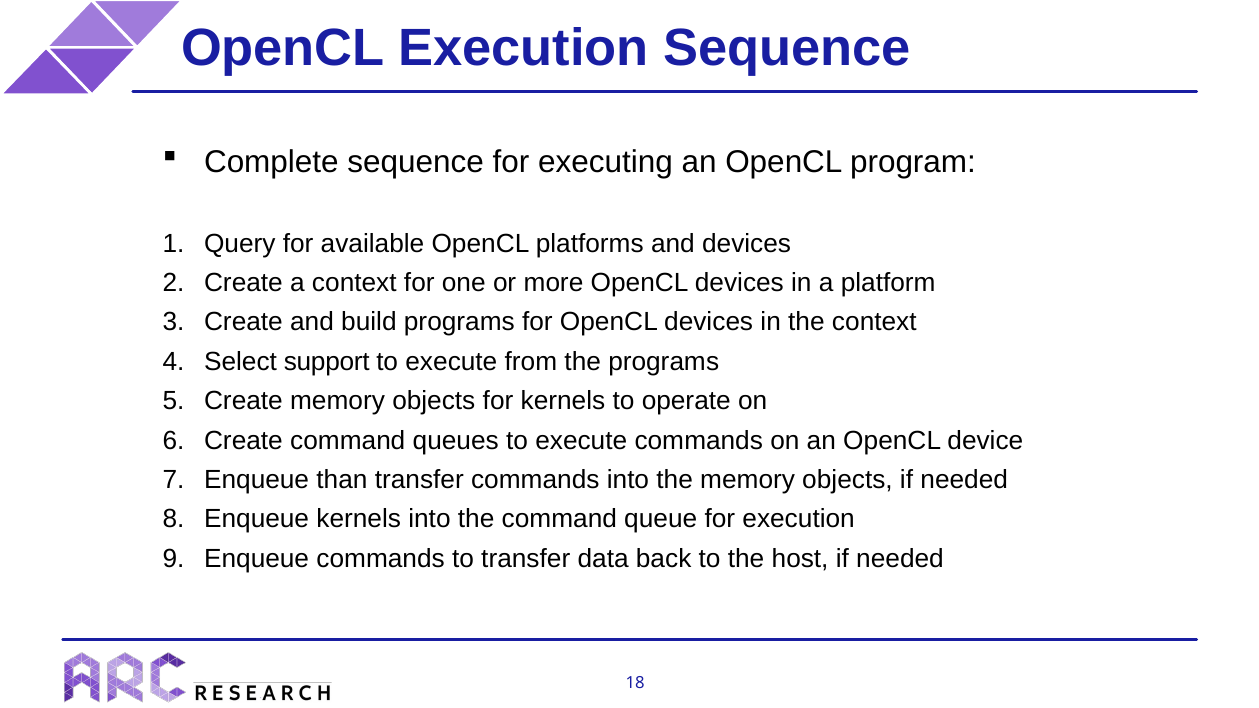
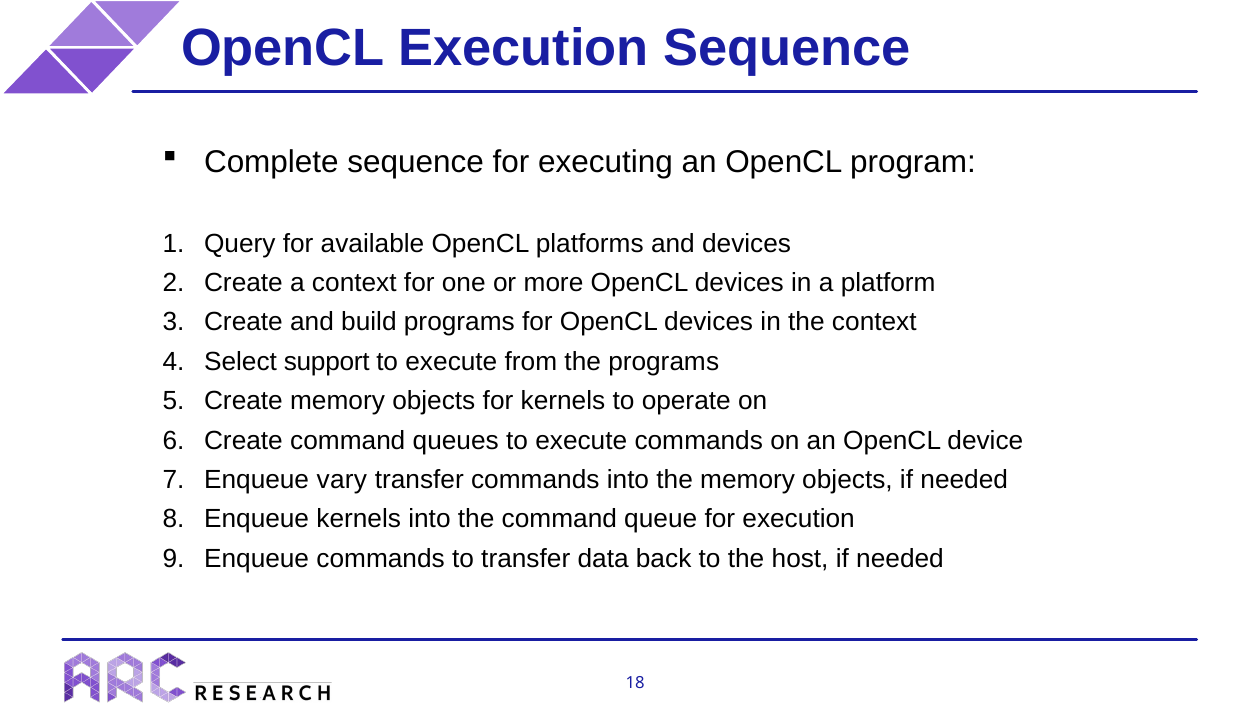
than: than -> vary
